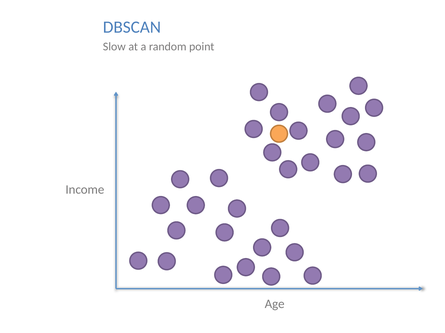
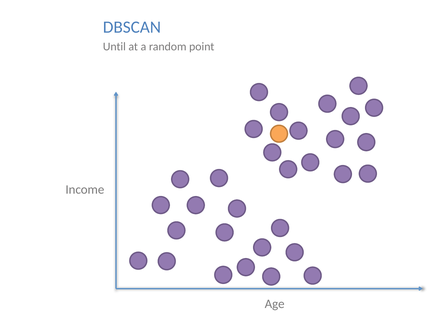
Slow: Slow -> Until
